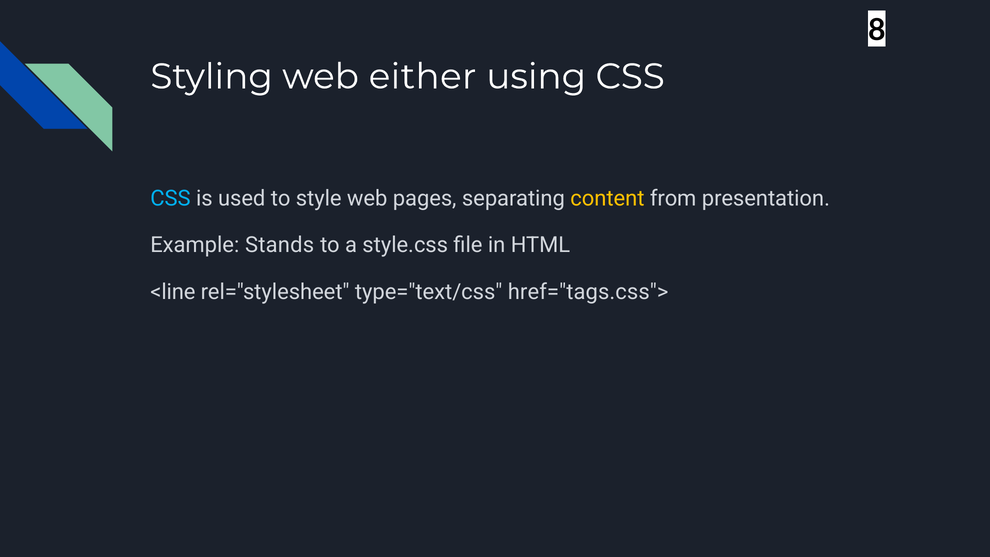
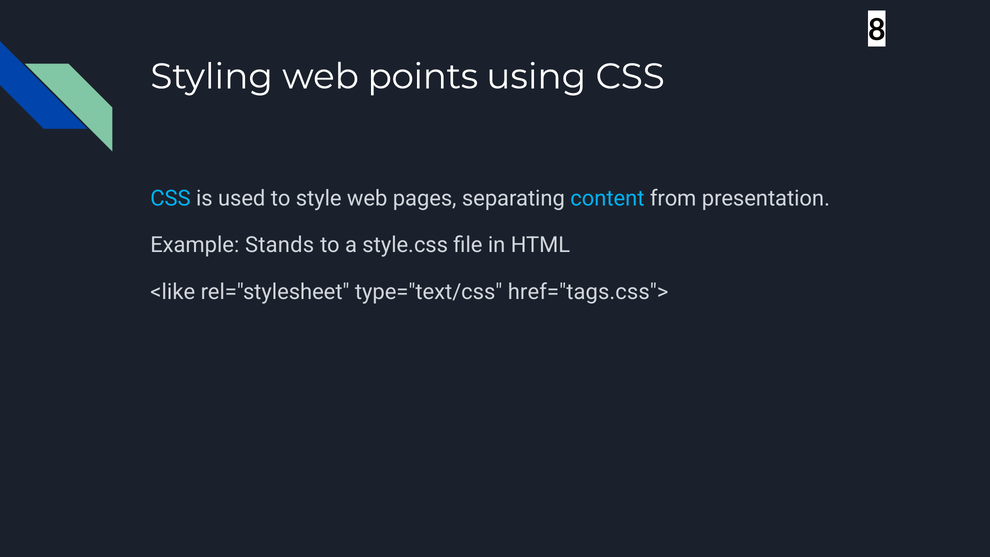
either: either -> points
content colour: yellow -> light blue
<line: <line -> <like
